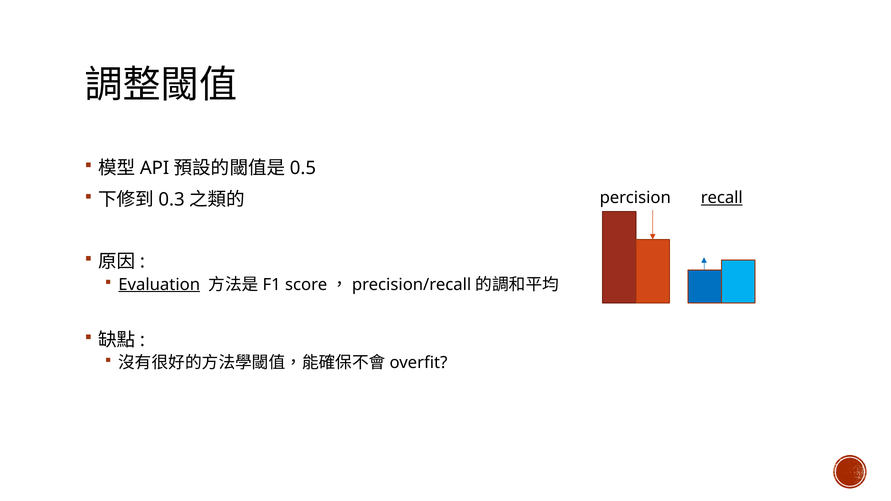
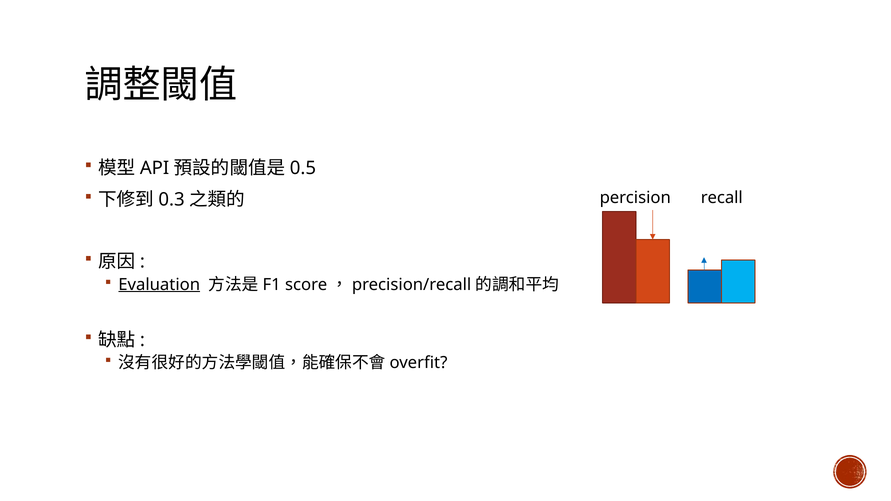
recall underline: present -> none
